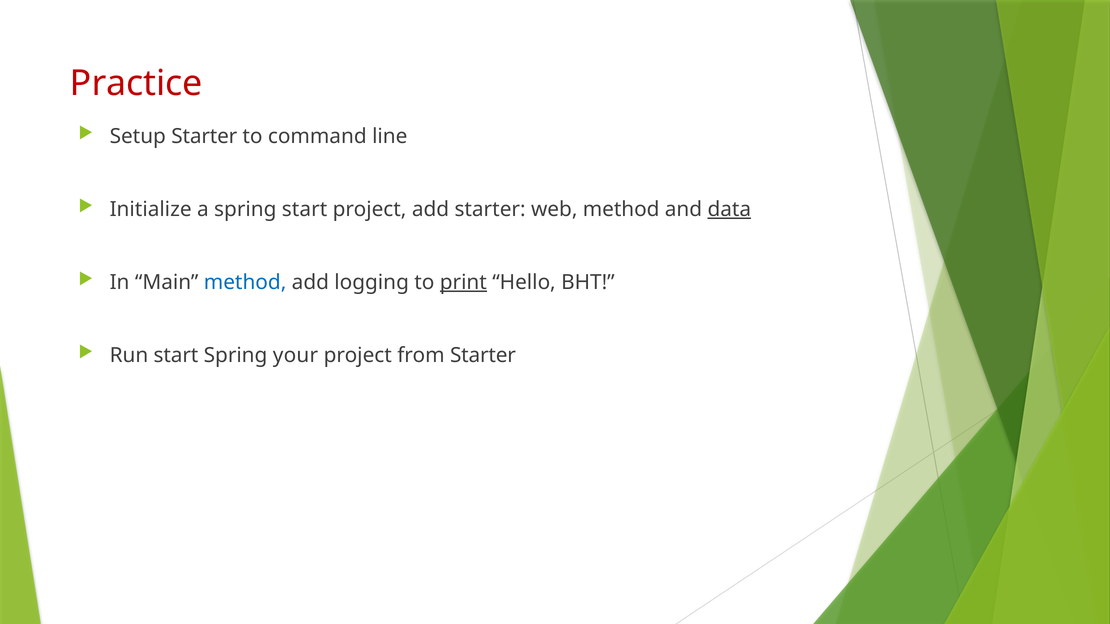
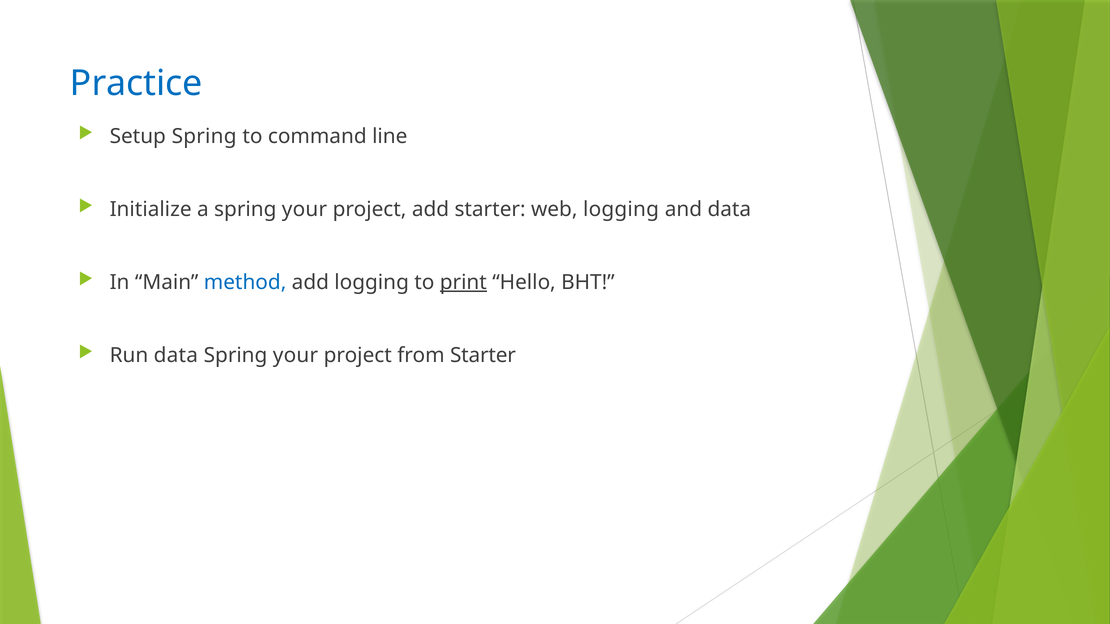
Practice colour: red -> blue
Setup Starter: Starter -> Spring
a spring start: start -> your
web method: method -> logging
data at (729, 209) underline: present -> none
Run start: start -> data
